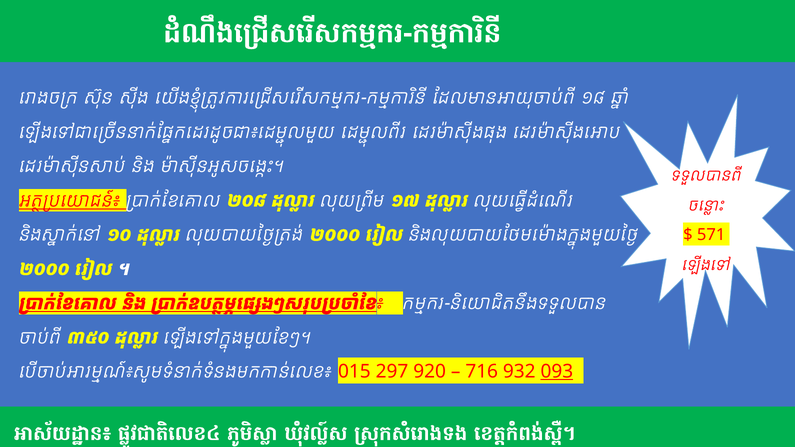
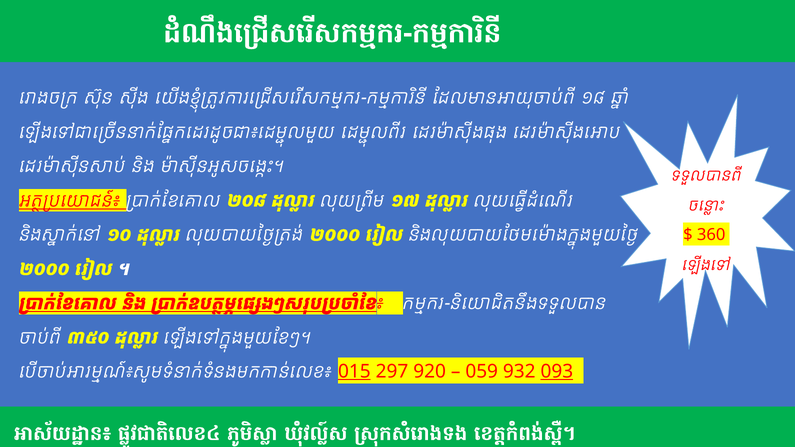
571: 571 -> 360
015 underline: none -> present
716: 716 -> 059
